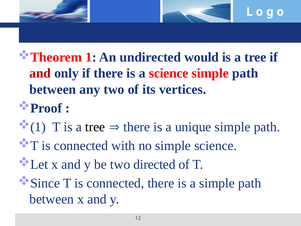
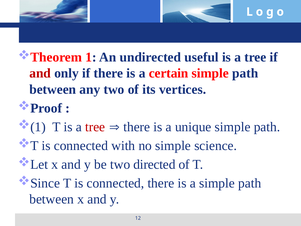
would: would -> useful
a science: science -> certain
tree at (95, 127) colour: black -> red
